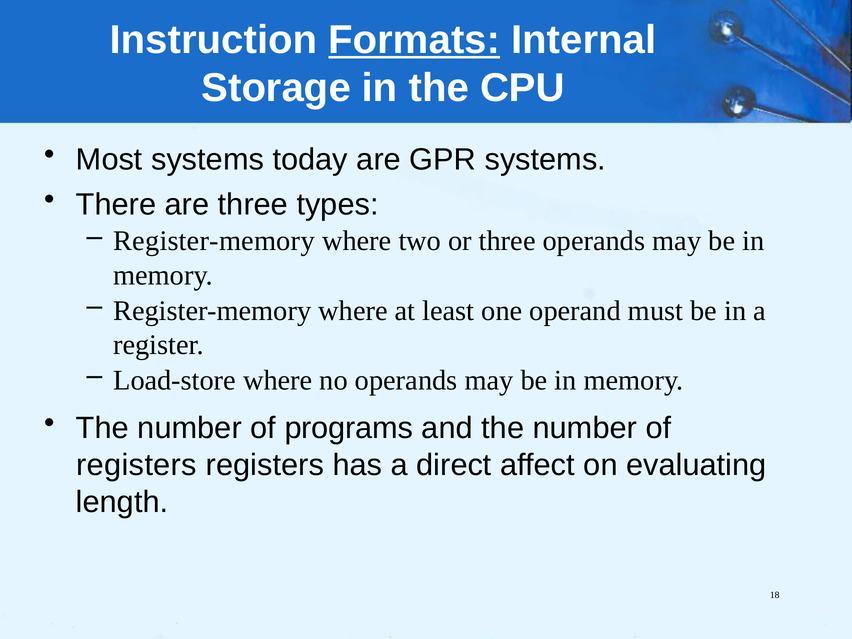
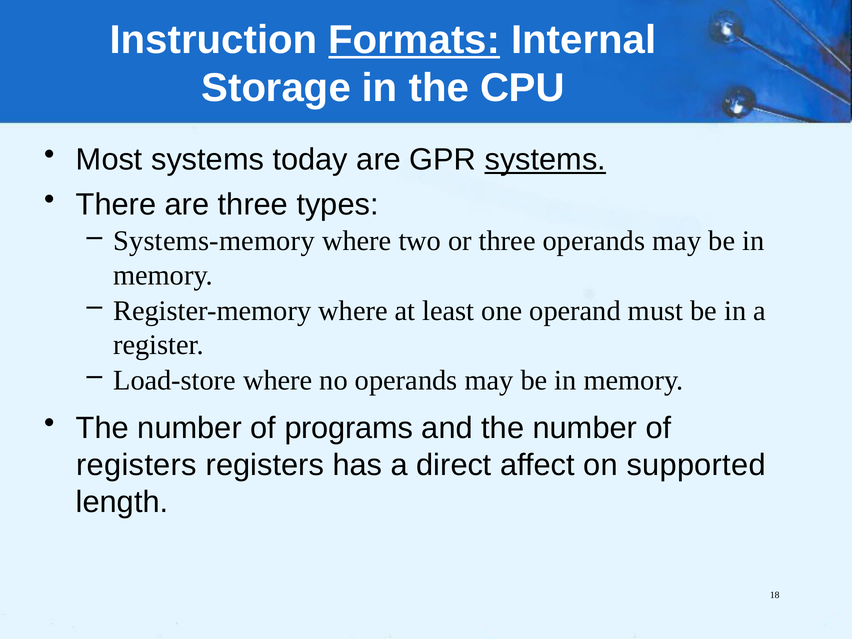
systems at (545, 160) underline: none -> present
Register-memory at (214, 241): Register-memory -> Systems-memory
evaluating: evaluating -> supported
